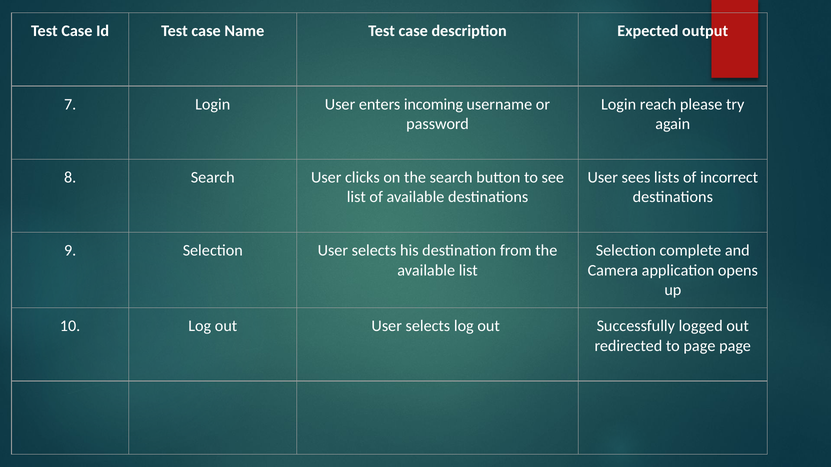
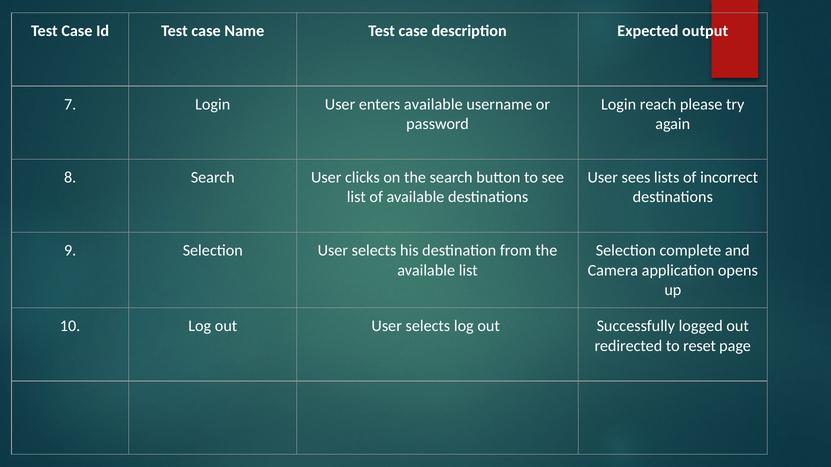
enters incoming: incoming -> available
to page: page -> reset
